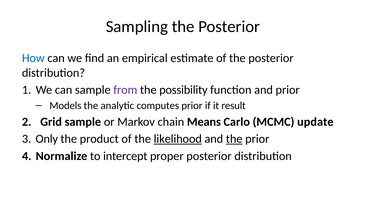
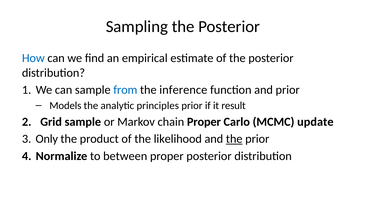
from colour: purple -> blue
possibility: possibility -> inference
computes: computes -> principles
chain Means: Means -> Proper
likelihood underline: present -> none
intercept: intercept -> between
